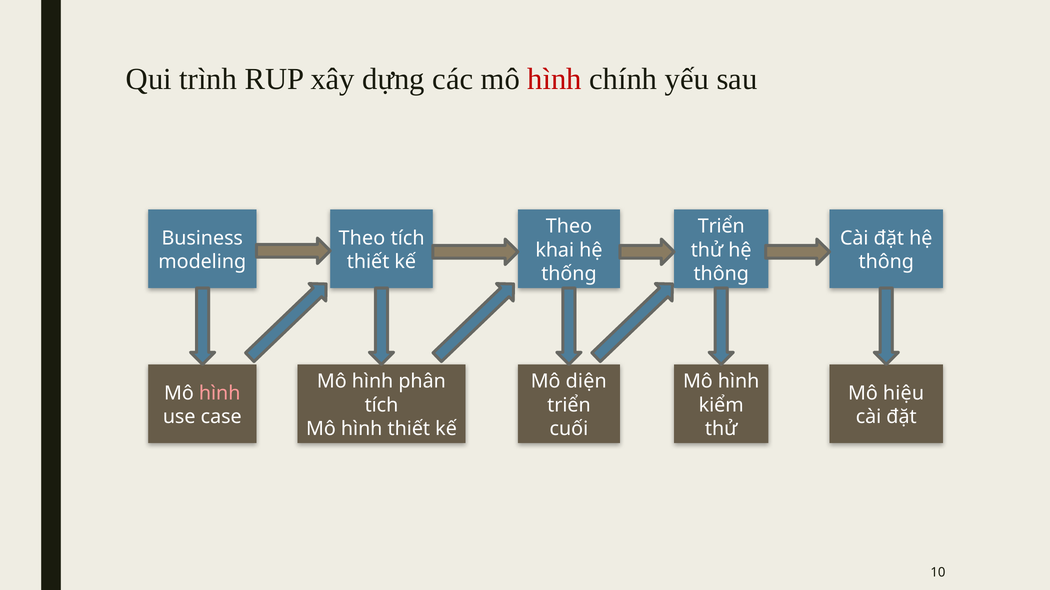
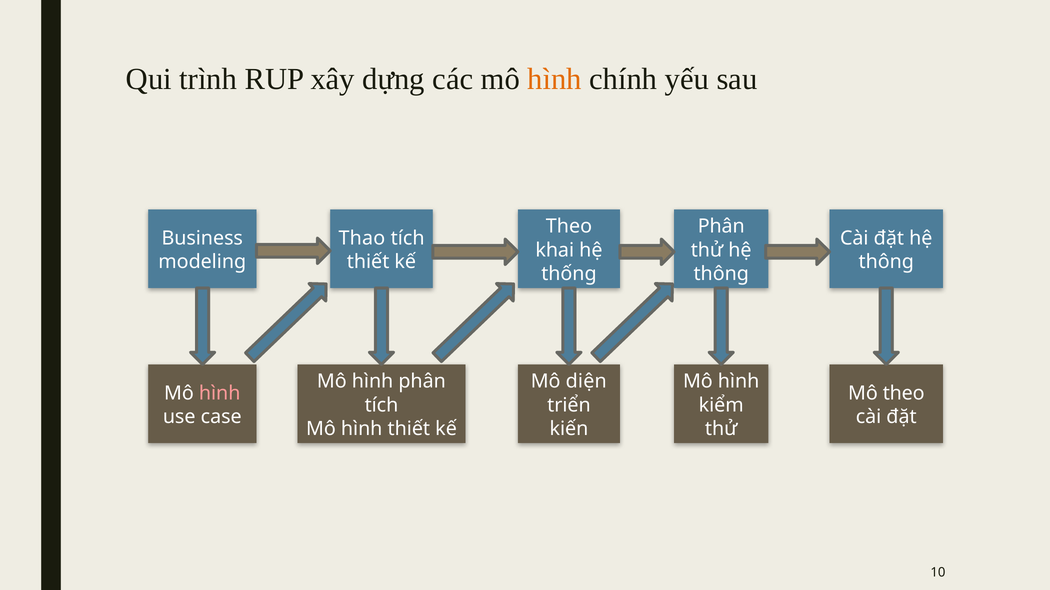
hình at (555, 79) colour: red -> orange
Triển at (721, 227): Triển -> Phân
Theo at (362, 239): Theo -> Thao
Mô hiệu: hiệu -> theo
cuối: cuối -> kiến
